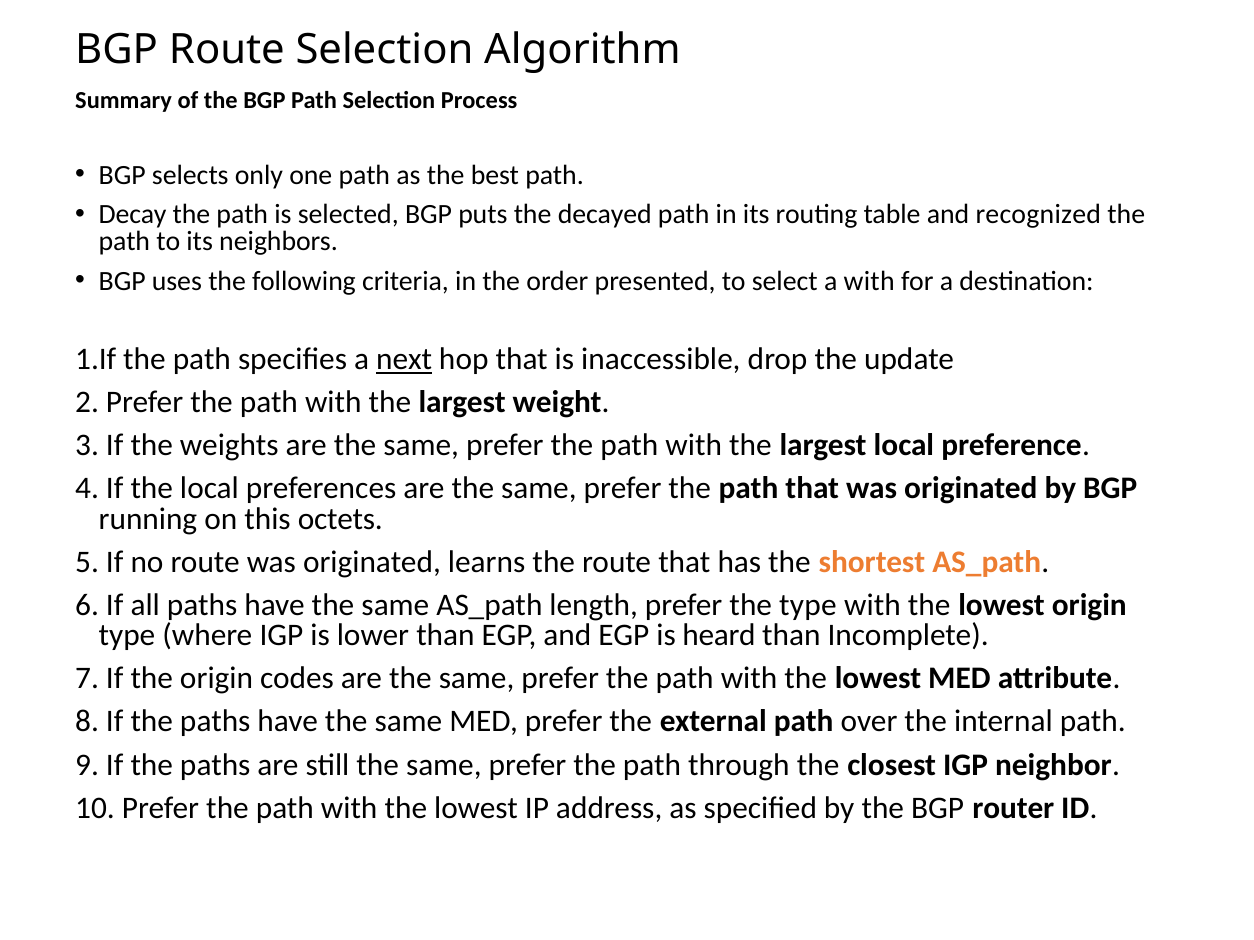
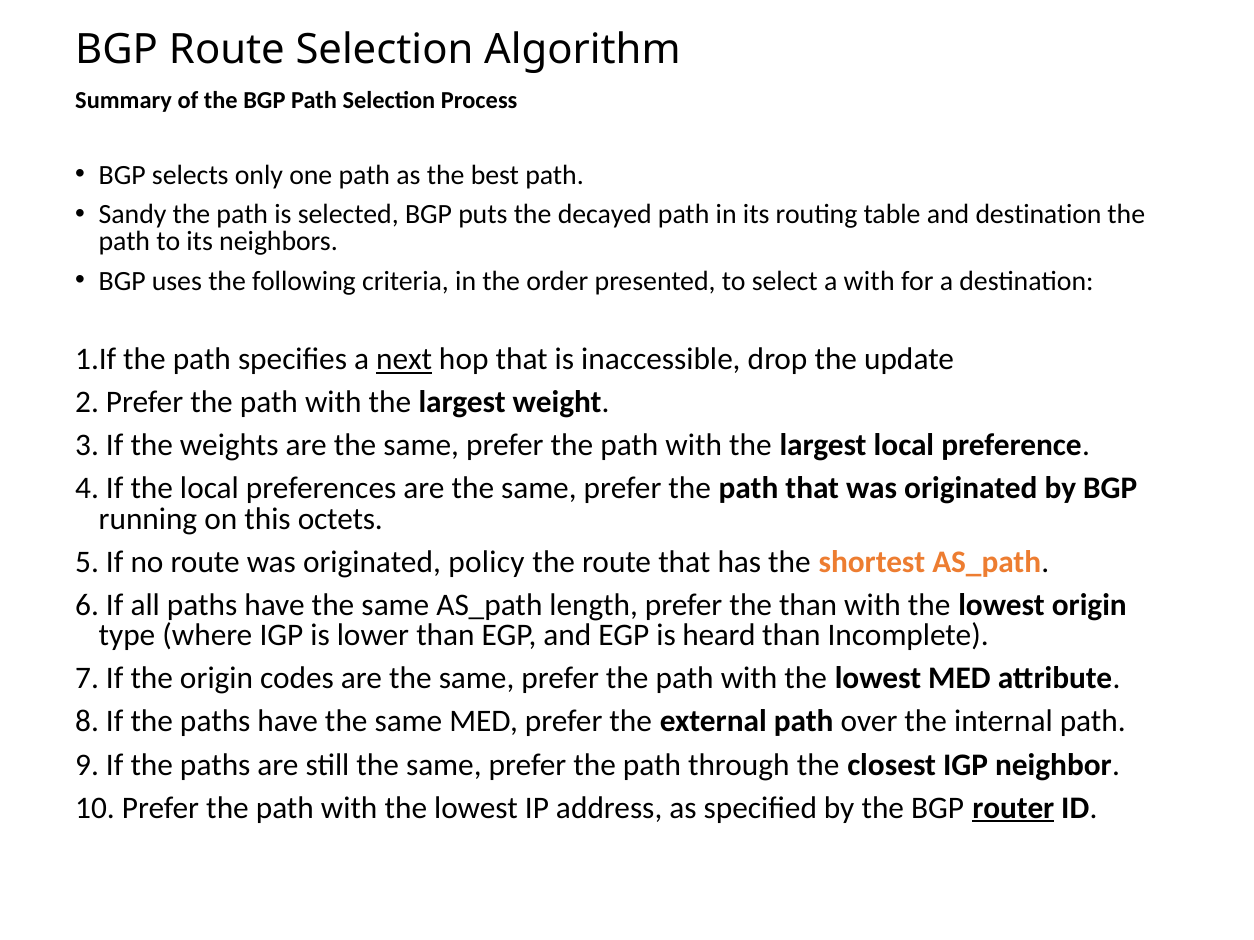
Decay: Decay -> Sandy
and recognized: recognized -> destination
learns: learns -> policy
the type: type -> than
router underline: none -> present
